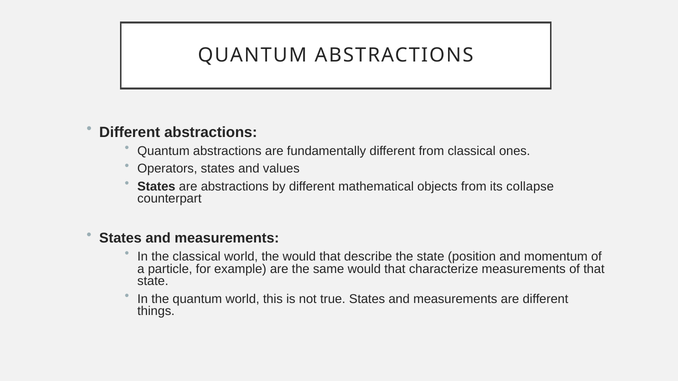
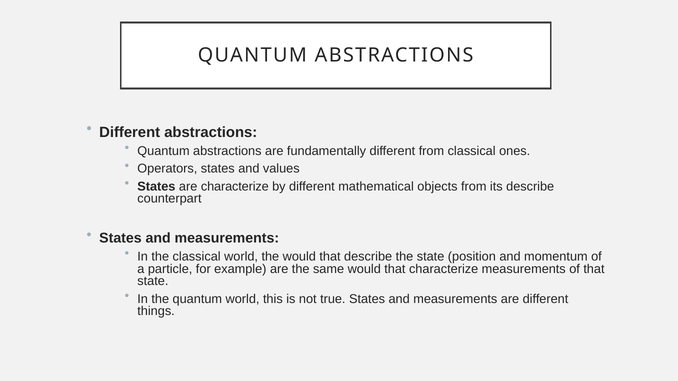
are abstractions: abstractions -> characterize
its collapse: collapse -> describe
